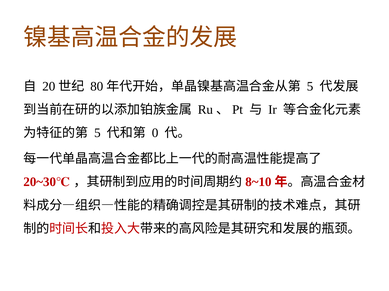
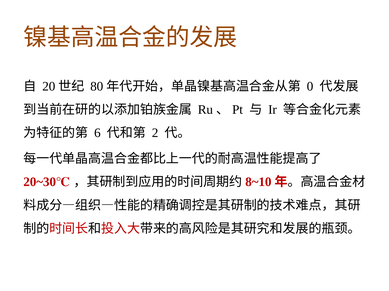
5 at (310, 86): 5 -> 0
5 at (97, 133): 5 -> 6
0: 0 -> 2
